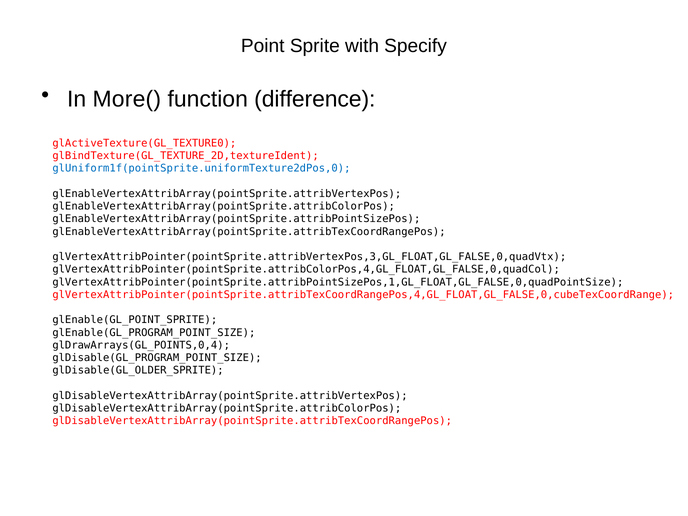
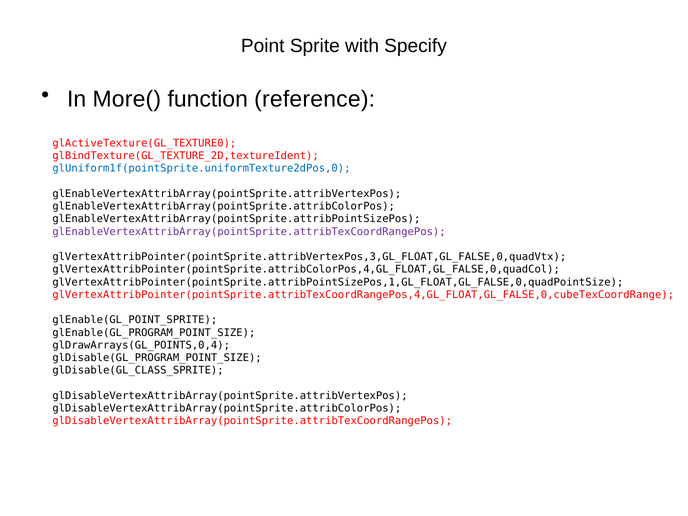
difference: difference -> reference
glEnableVertexAttribArray(pointSprite.attribTexCoordRangePos colour: black -> purple
glDisable(GL_OLDER_SPRITE: glDisable(GL_OLDER_SPRITE -> glDisable(GL_CLASS_SPRITE
